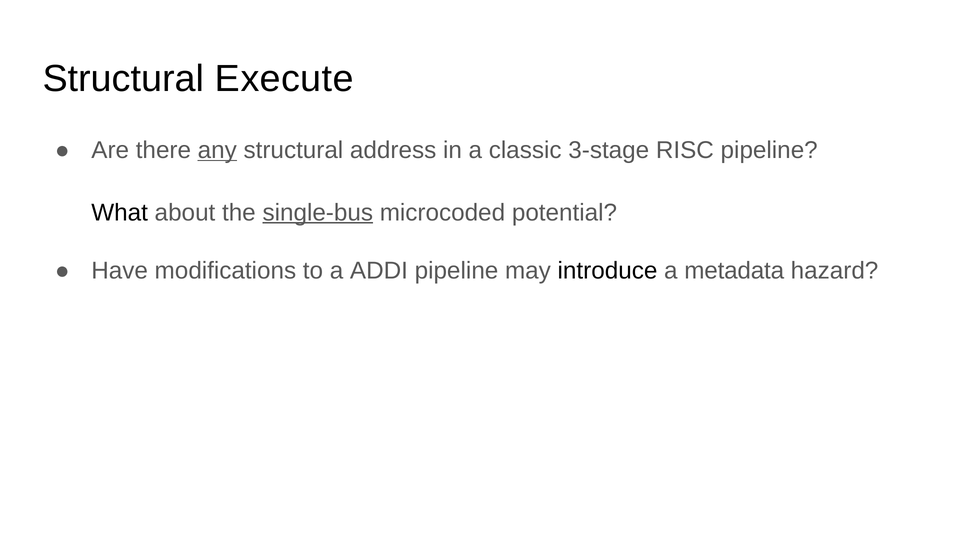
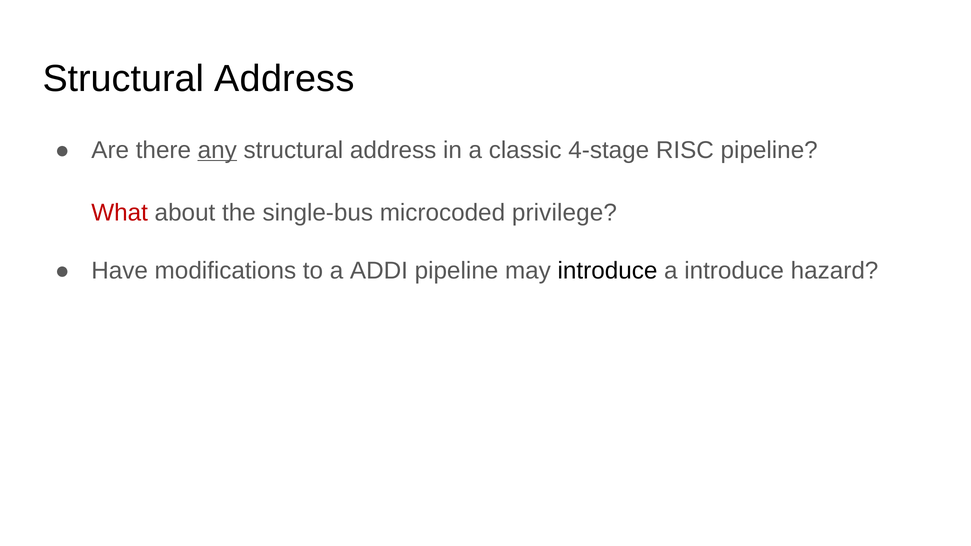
Execute at (284, 79): Execute -> Address
3-stage: 3-stage -> 4-stage
What colour: black -> red
single-bus underline: present -> none
potential: potential -> privilege
a metadata: metadata -> introduce
